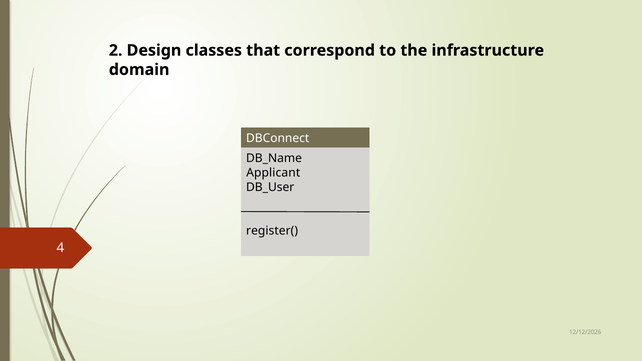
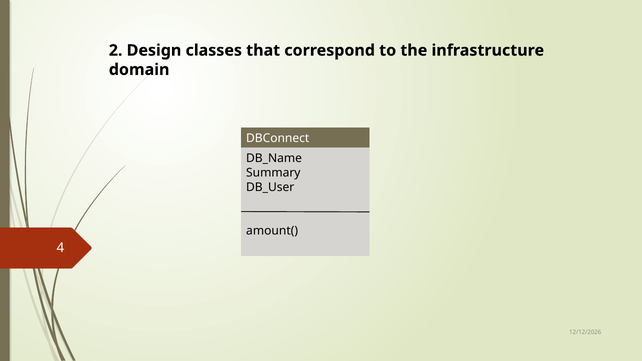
Applicant: Applicant -> Summary
register(: register( -> amount(
